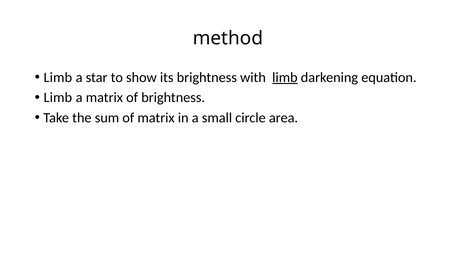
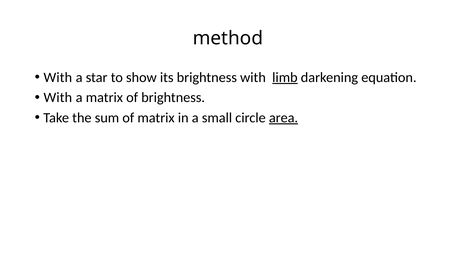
Limb at (58, 78): Limb -> With
Limb at (58, 98): Limb -> With
area underline: none -> present
